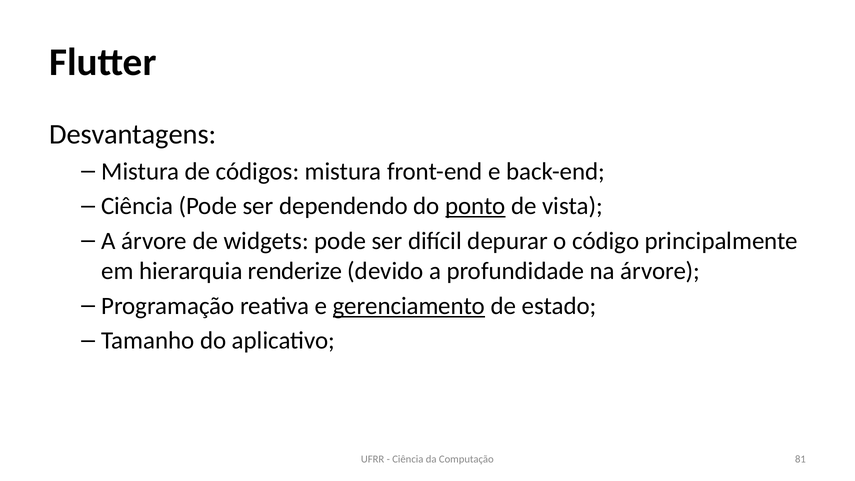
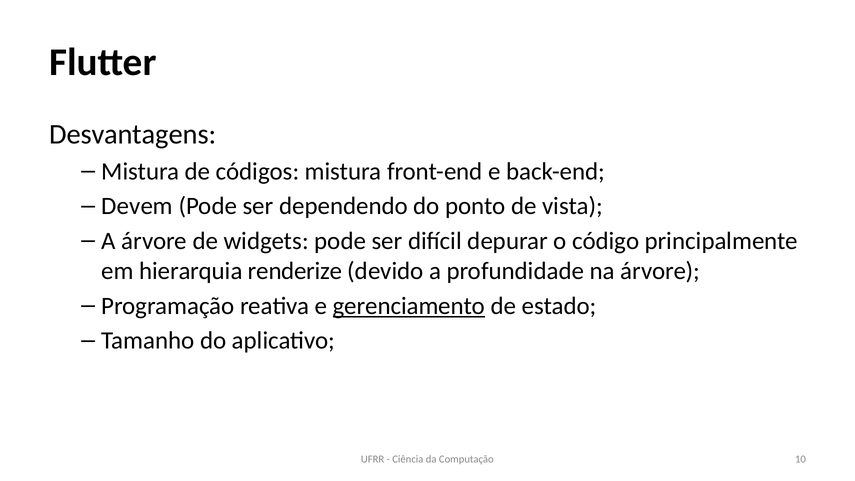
Ciência at (137, 206): Ciência -> Devem
ponto underline: present -> none
81: 81 -> 10
